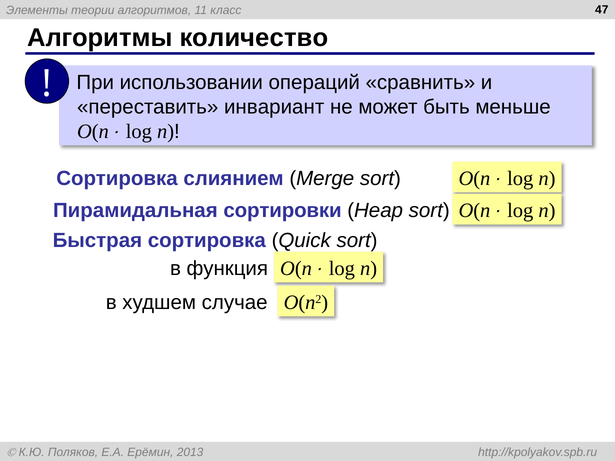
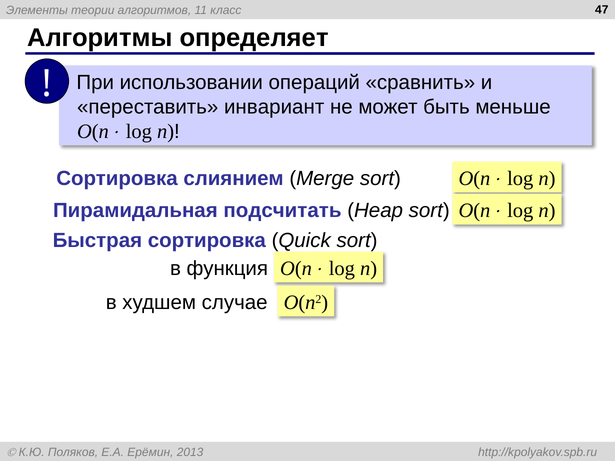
количество: количество -> определяет
сортировки: сортировки -> подсчитать
